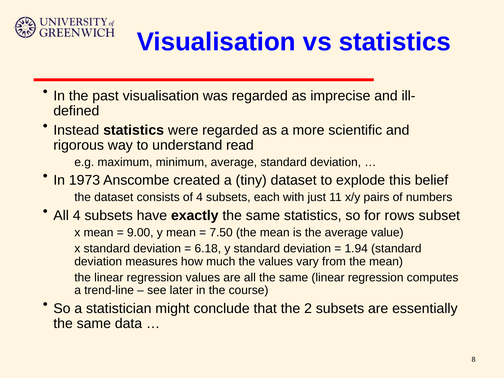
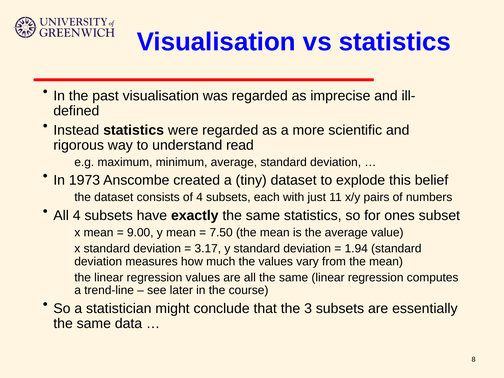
rows: rows -> ones
6.18: 6.18 -> 3.17
2: 2 -> 3
